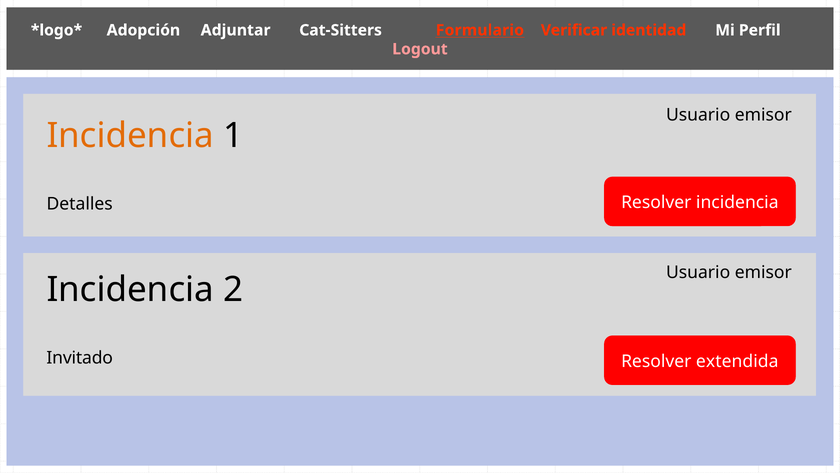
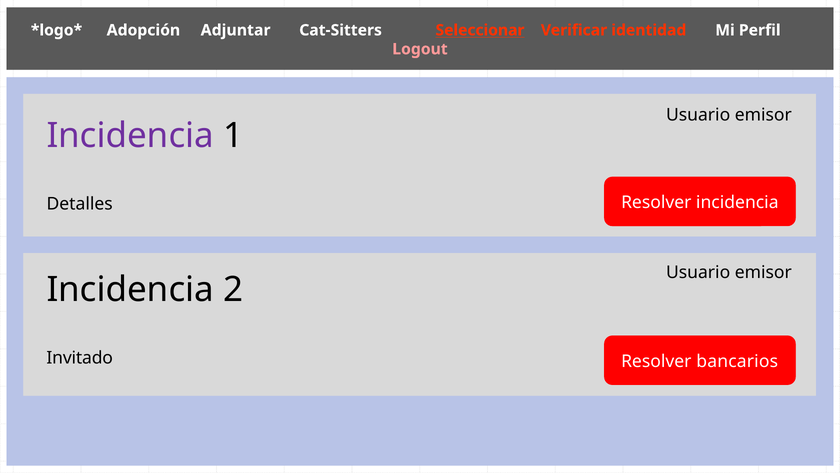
Formulario: Formulario -> Seleccionar
Incidencia at (130, 135) colour: orange -> purple
extendida: extendida -> bancarios
